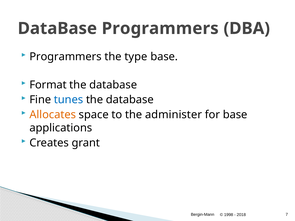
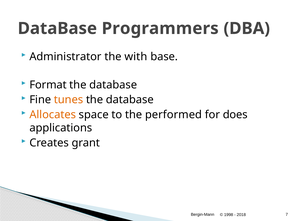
Programmers at (66, 57): Programmers -> Administrator
type: type -> with
tunes colour: blue -> orange
administer: administer -> performed
for base: base -> does
